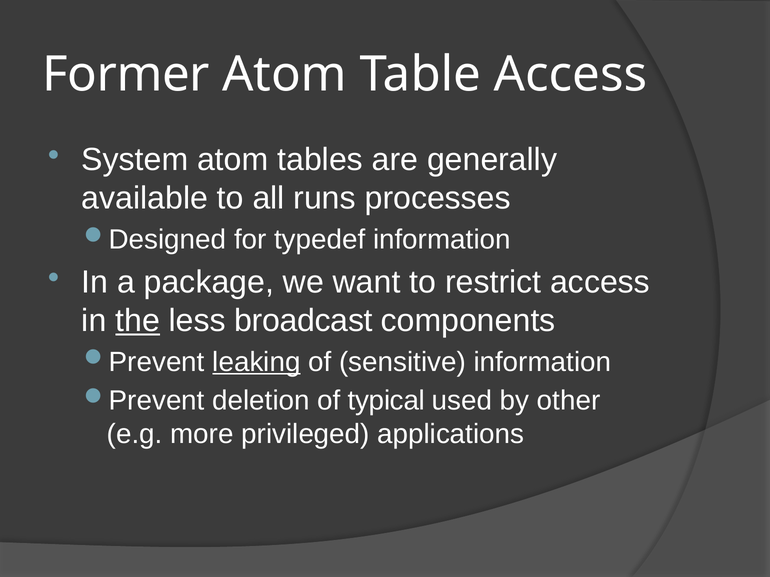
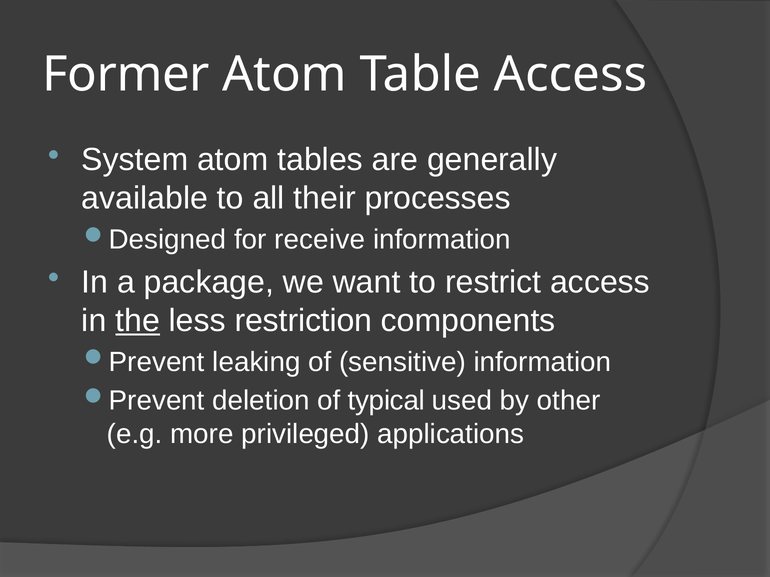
runs: runs -> their
typedef: typedef -> receive
broadcast: broadcast -> restriction
leaking underline: present -> none
